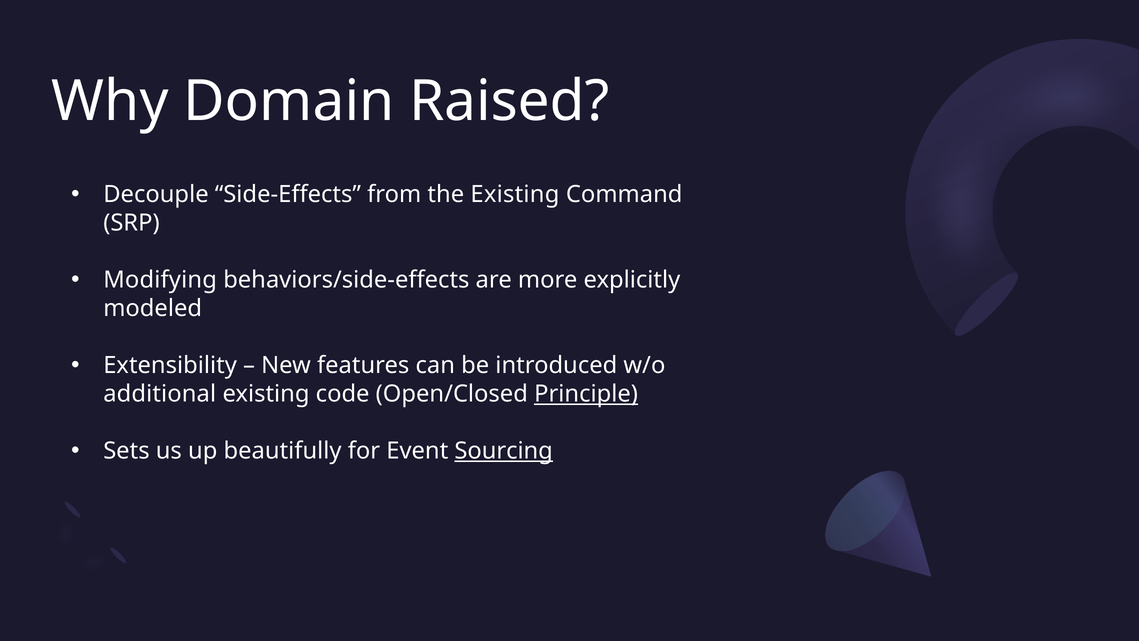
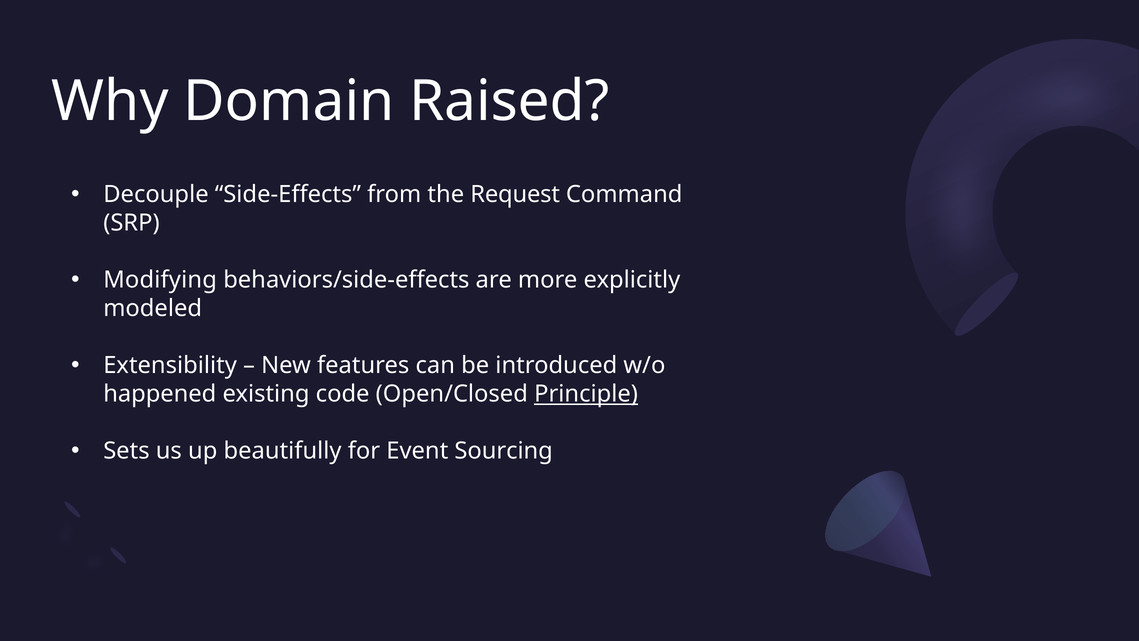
the Existing: Existing -> Request
additional: additional -> happened
Sourcing underline: present -> none
